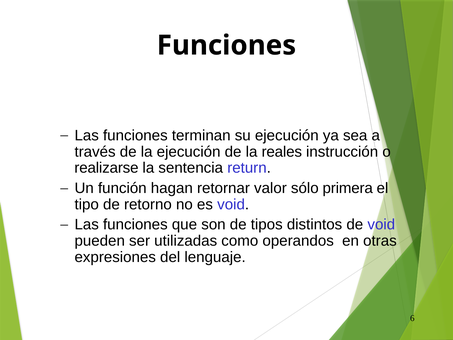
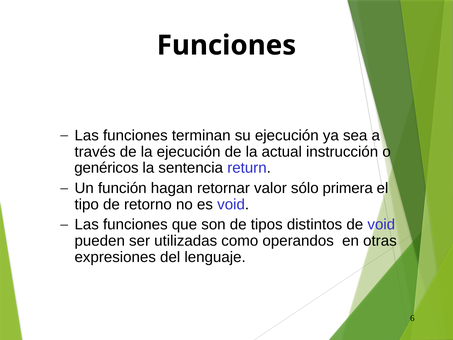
reales: reales -> actual
realizarse: realizarse -> genéricos
